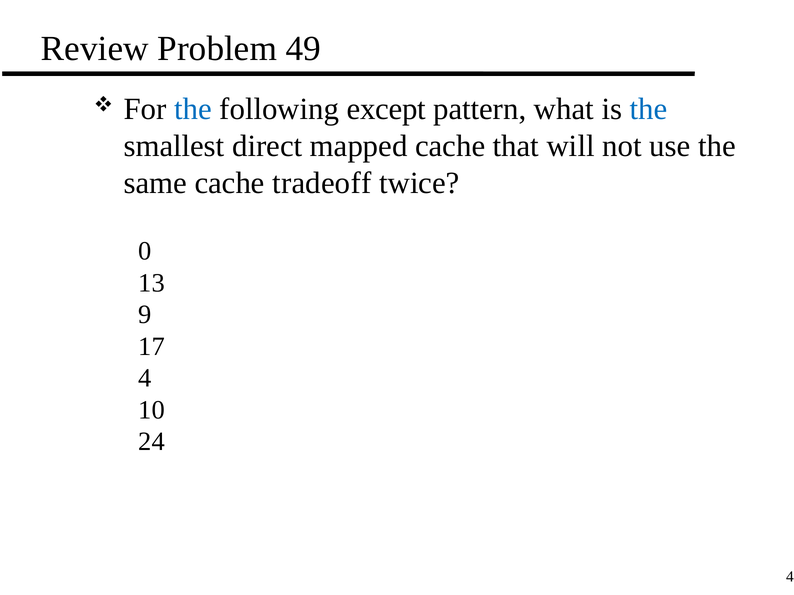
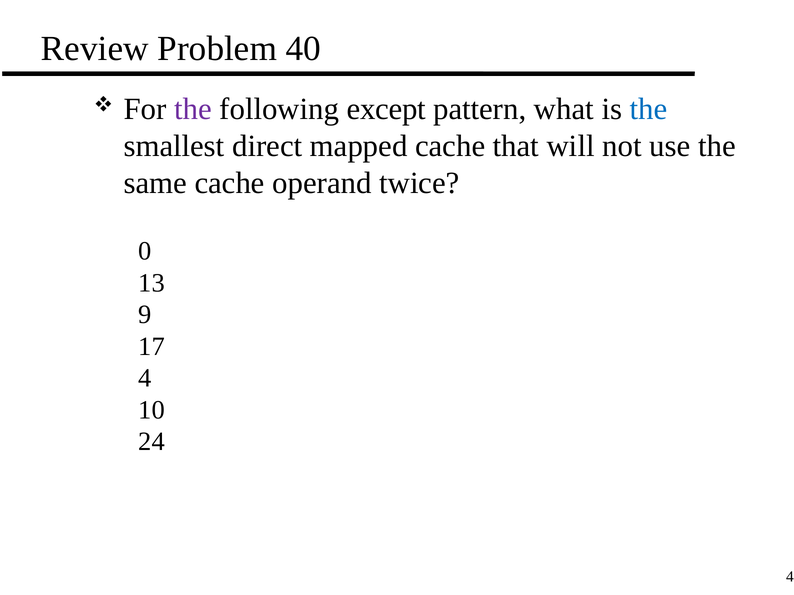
Problem 49: 49 -> 40
the at (193, 109) colour: blue -> purple
tradeoff: tradeoff -> operand
